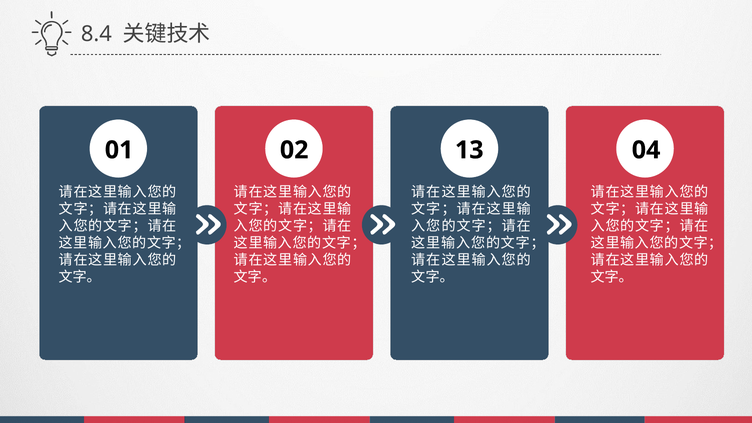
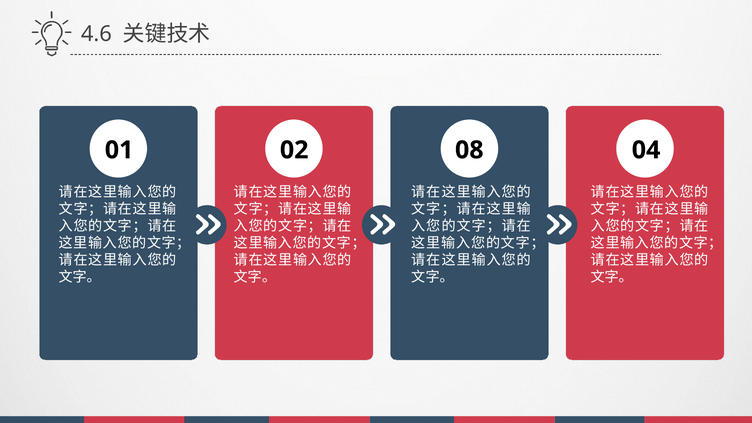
8.4: 8.4 -> 4.6
13: 13 -> 08
